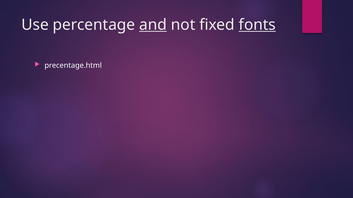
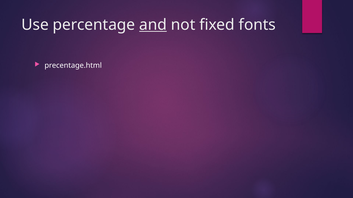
fonts underline: present -> none
